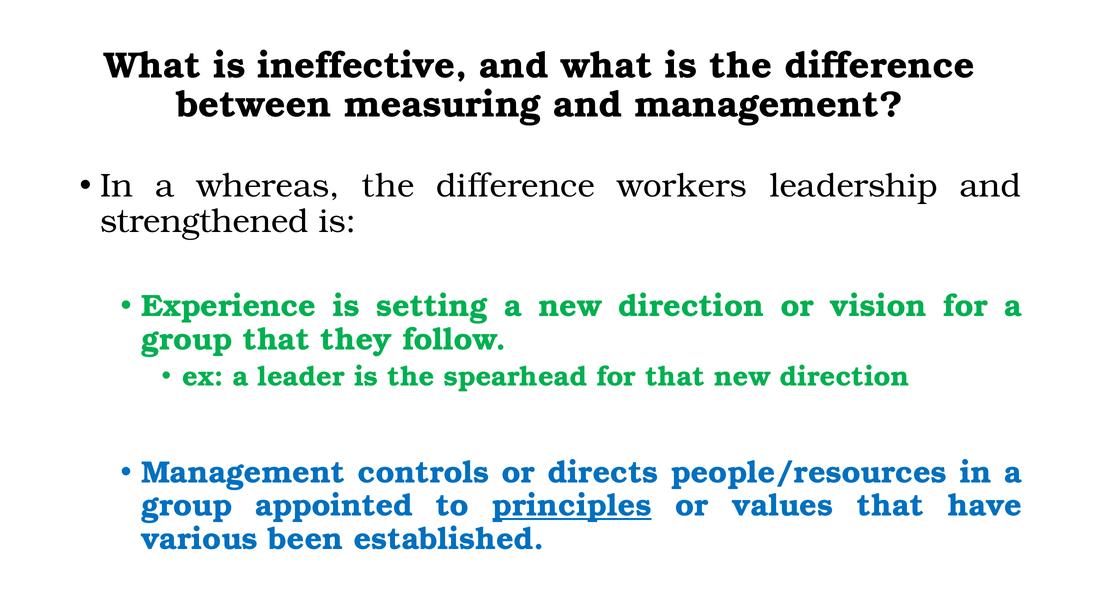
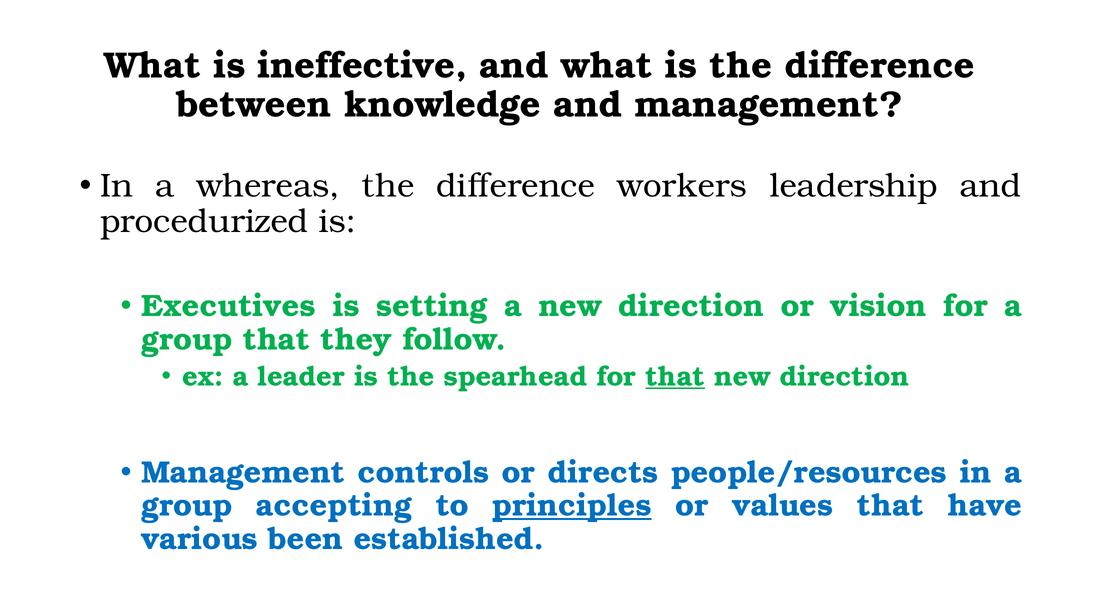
measuring: measuring -> knowledge
strengthened: strengthened -> procedurized
Experience: Experience -> Executives
that at (675, 376) underline: none -> present
appointed: appointed -> accepting
